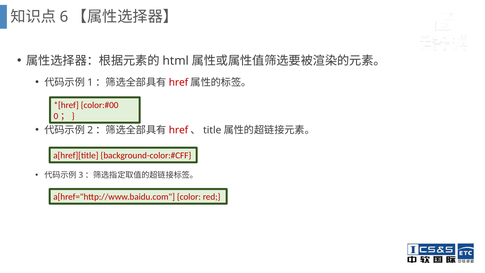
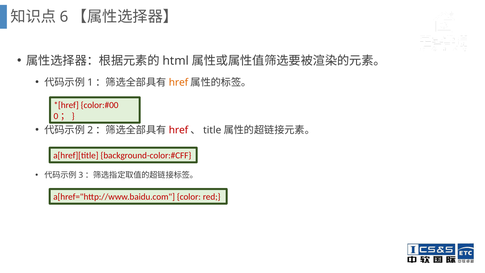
href at (178, 82) colour: red -> orange
